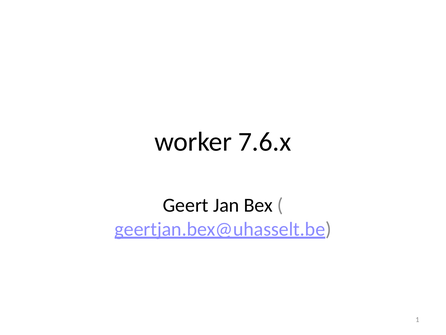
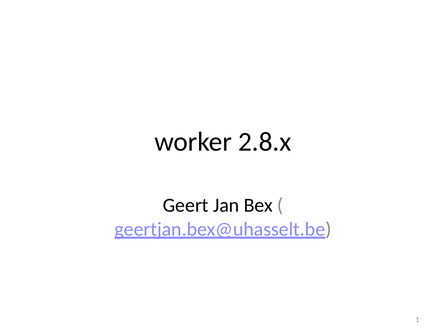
7.6.x: 7.6.x -> 2.8.x
